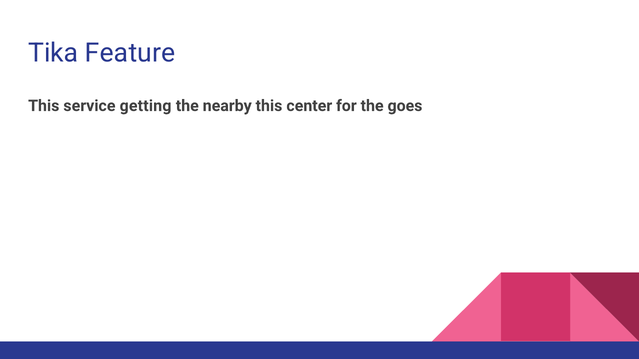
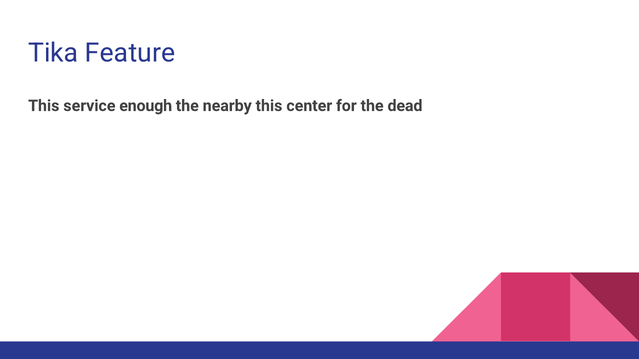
getting: getting -> enough
goes: goes -> dead
